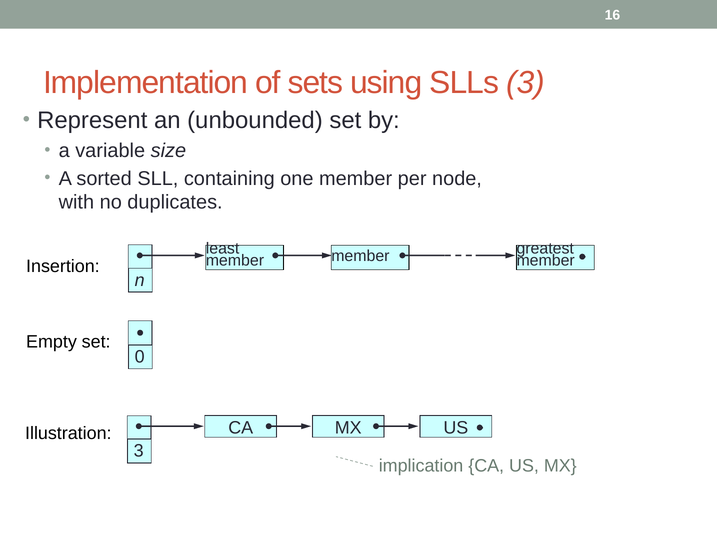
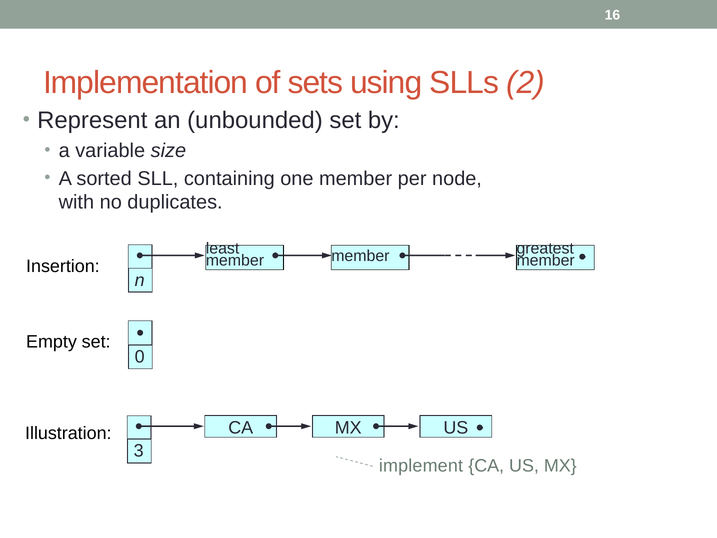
SLLs 3: 3 -> 2
implication: implication -> implement
